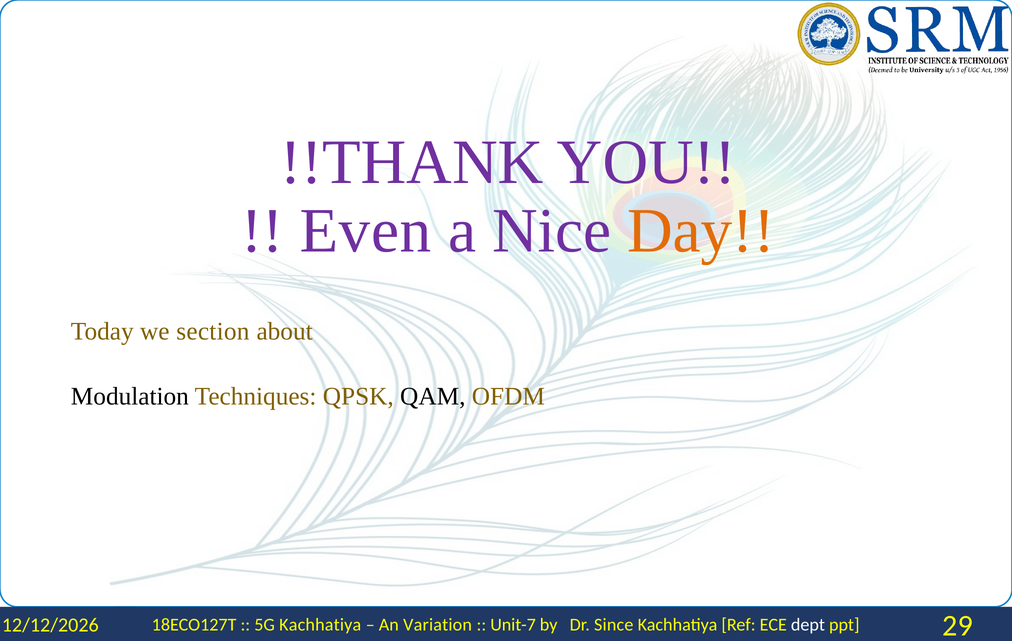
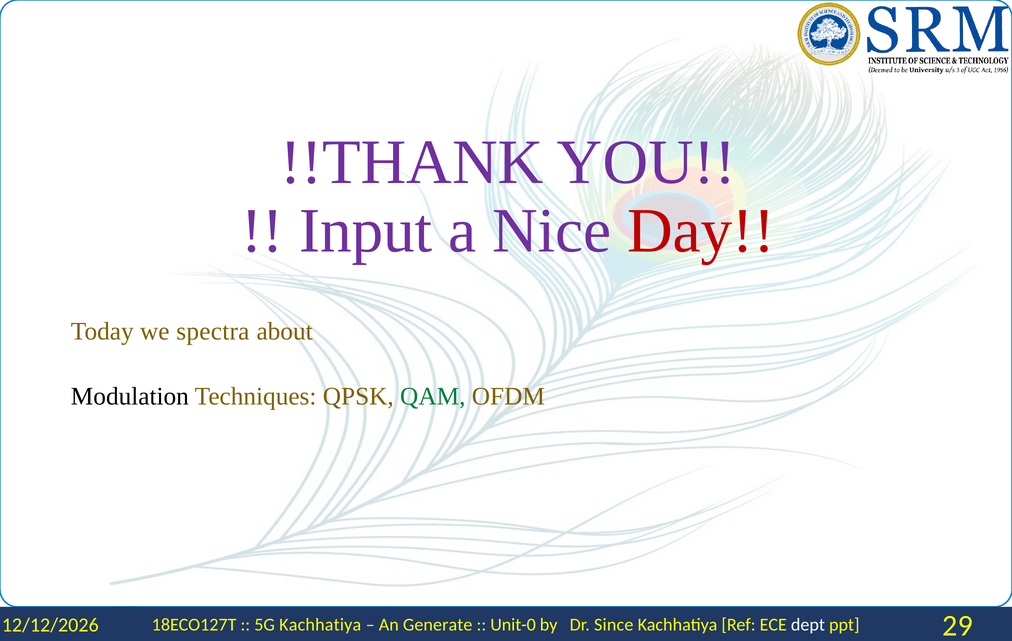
Even: Even -> Input
Day colour: orange -> red
section: section -> spectra
QAM colour: black -> green
Variation: Variation -> Generate
Unit-7: Unit-7 -> Unit-0
